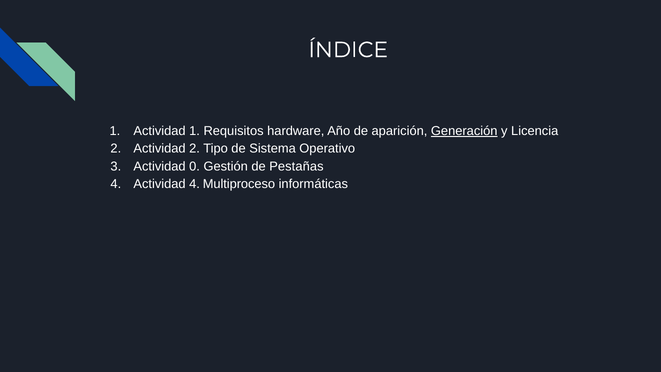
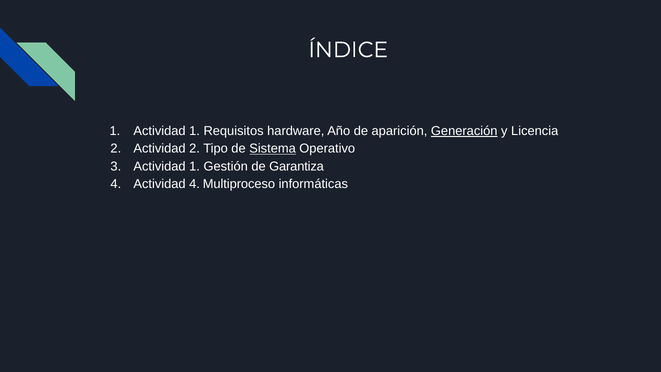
Sistema underline: none -> present
3 Actividad 0: 0 -> 1
Pestañas: Pestañas -> Garantiza
